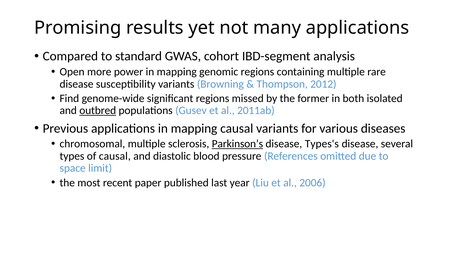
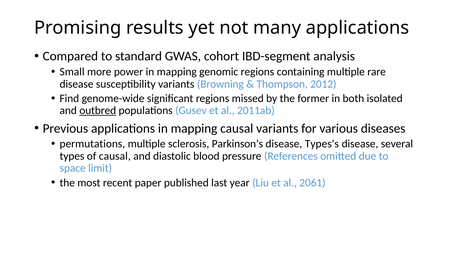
Open: Open -> Small
chromosomal: chromosomal -> permutations
Parkinson’s underline: present -> none
2006: 2006 -> 2061
